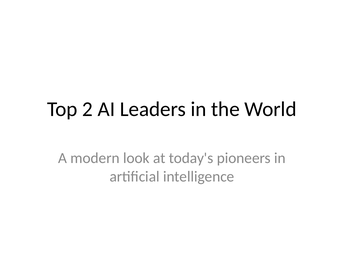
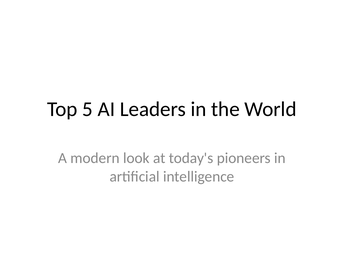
2: 2 -> 5
